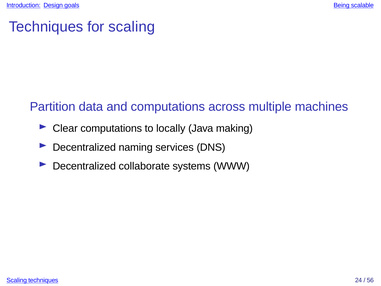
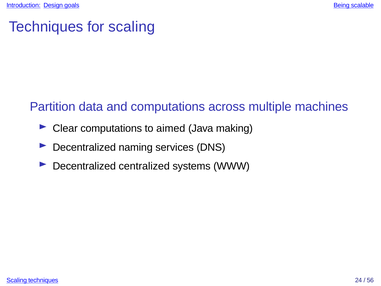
locally: locally -> aimed
collaborate: collaborate -> centralized
